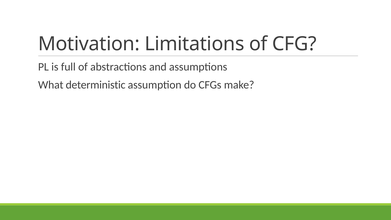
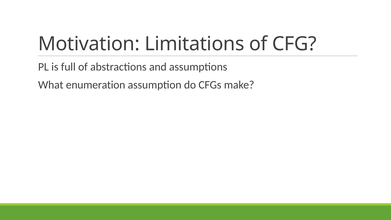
deterministic: deterministic -> enumeration
